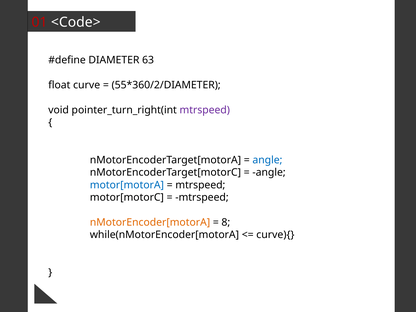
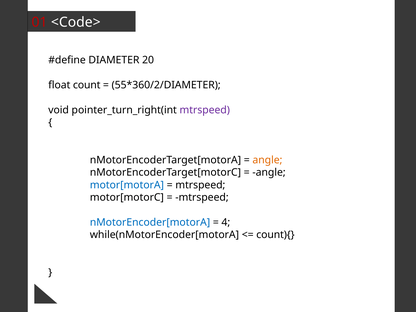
63: 63 -> 20
curve: curve -> count
angle at (267, 160) colour: blue -> orange
nMotorEncoder[motorA colour: orange -> blue
8: 8 -> 4
curve){: curve){ -> count){
